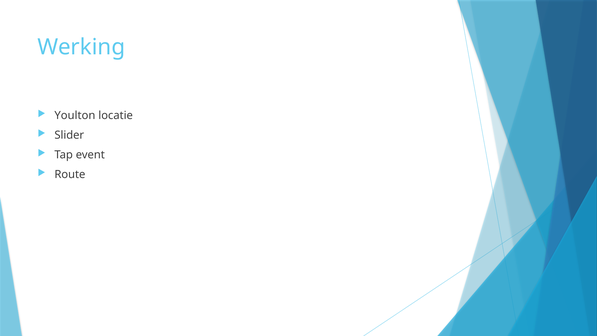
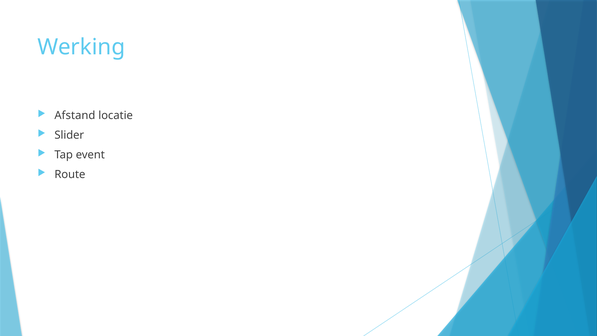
Youlton: Youlton -> Afstand
